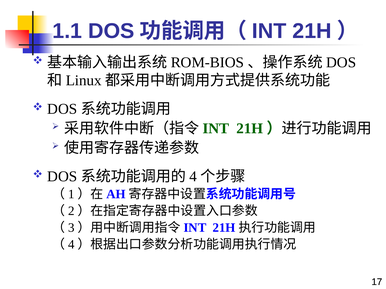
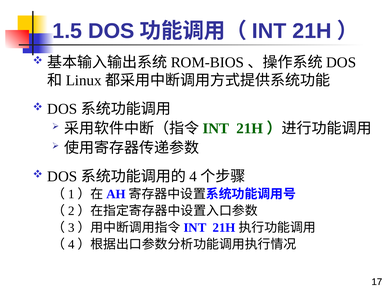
1.1: 1.1 -> 1.5
